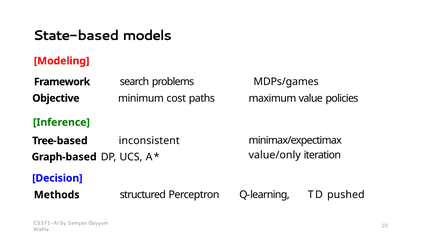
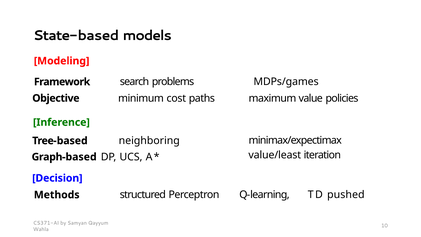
inconsistent: inconsistent -> neighboring
value/only: value/only -> value/least
